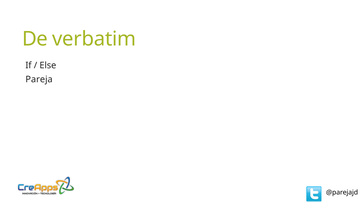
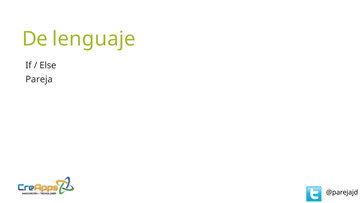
verbatim: verbatim -> lenguaje
